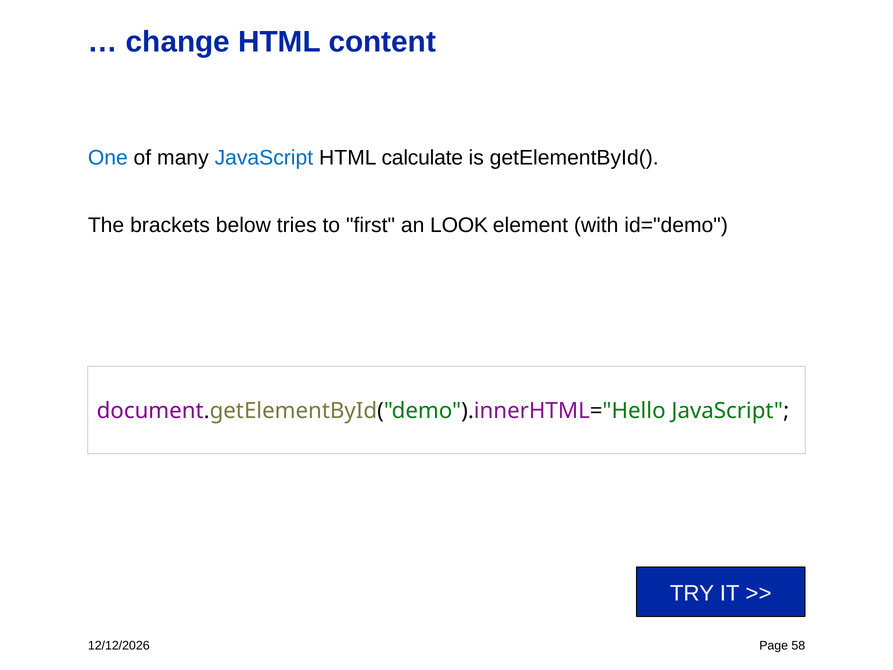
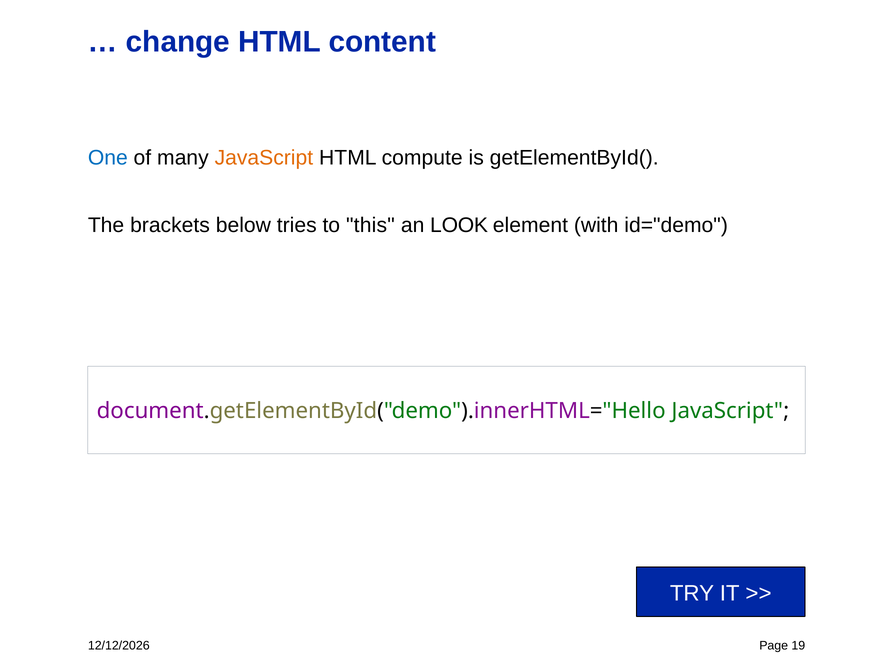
JavaScript at (264, 158) colour: blue -> orange
calculate: calculate -> compute
first: first -> this
58: 58 -> 19
